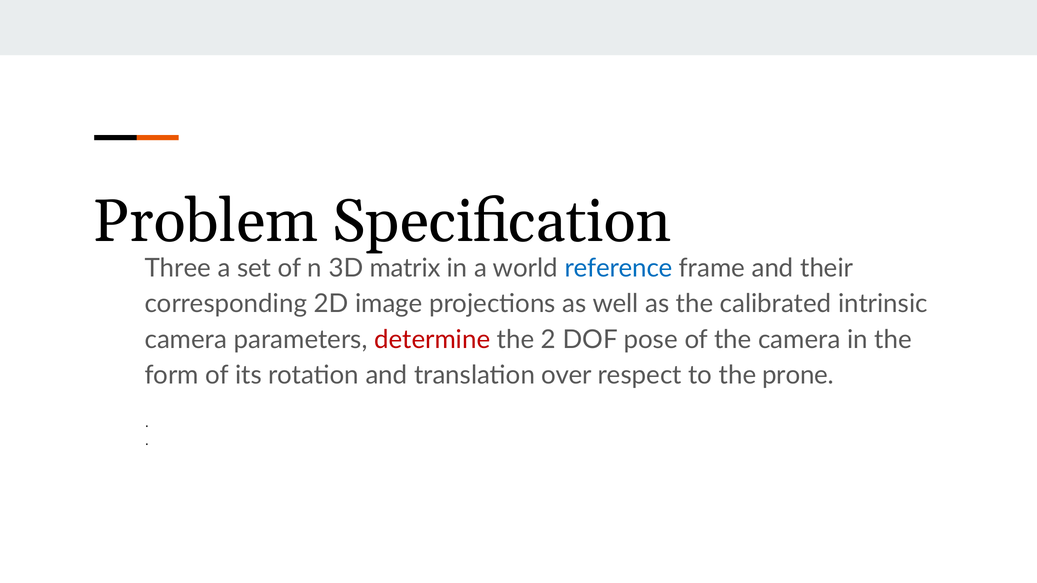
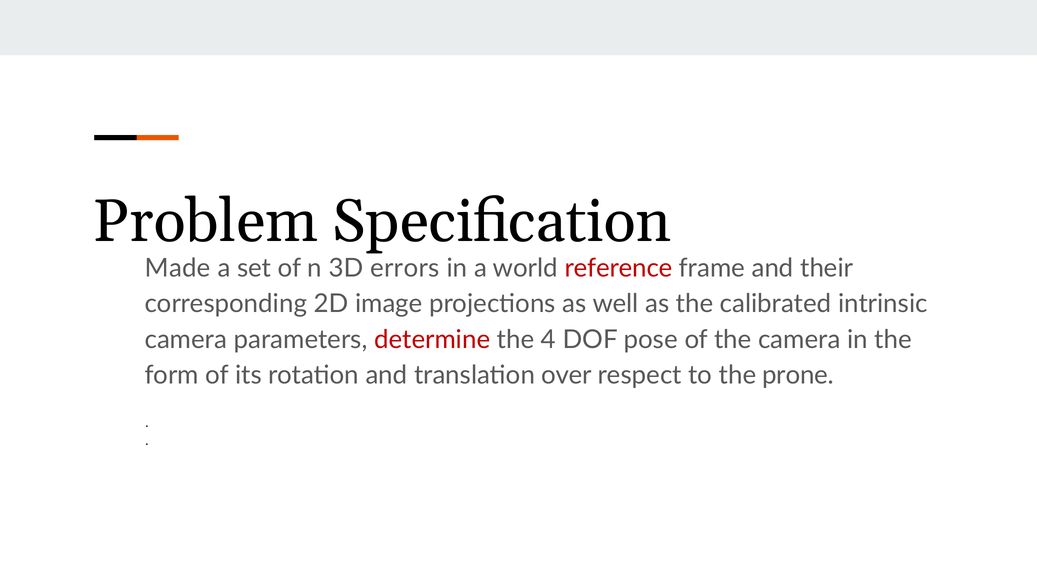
Three: Three -> Made
matrix: matrix -> errors
reference colour: blue -> red
2: 2 -> 4
